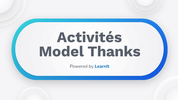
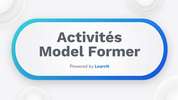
Thanks: Thanks -> Former
